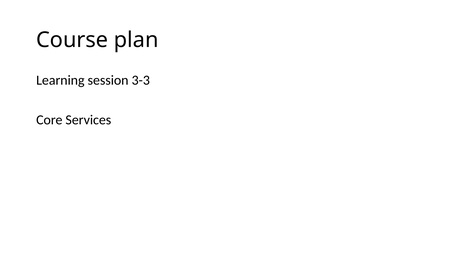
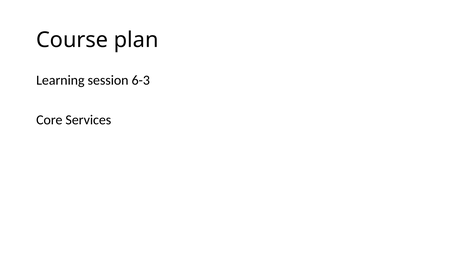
3-3: 3-3 -> 6-3
